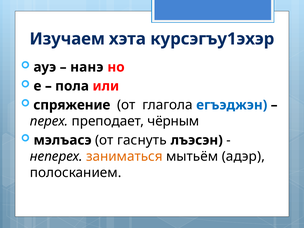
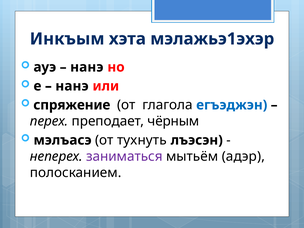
Изучаем: Изучаем -> Инкъым
курсэгъу1эхэр: курсэгъу1эхэр -> мэлажьэ1эхэр
пола at (72, 86): пола -> нанэ
гаснуть: гаснуть -> тухнуть
заниматься colour: orange -> purple
